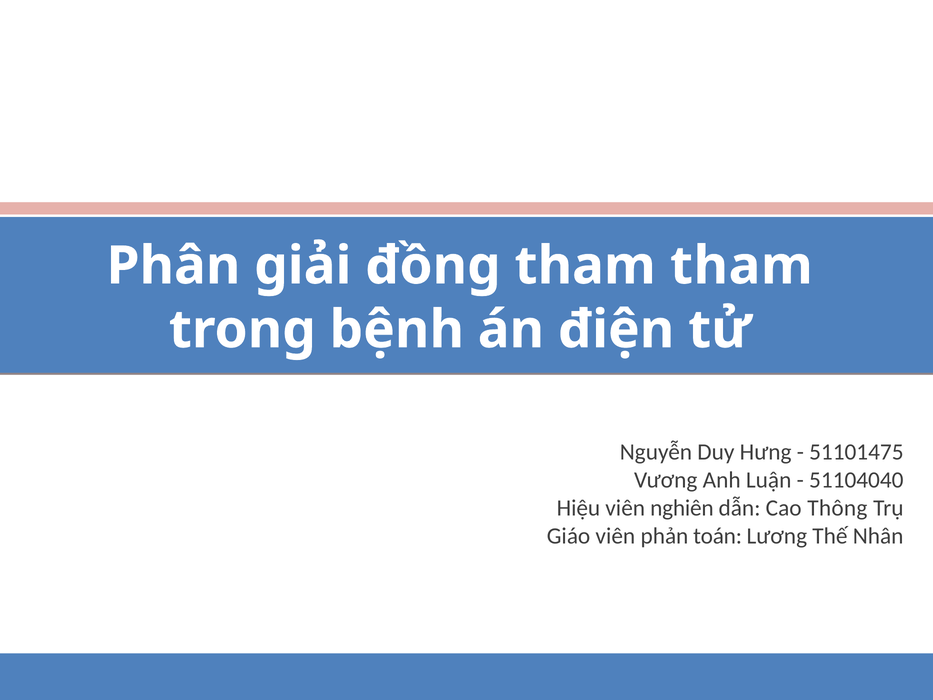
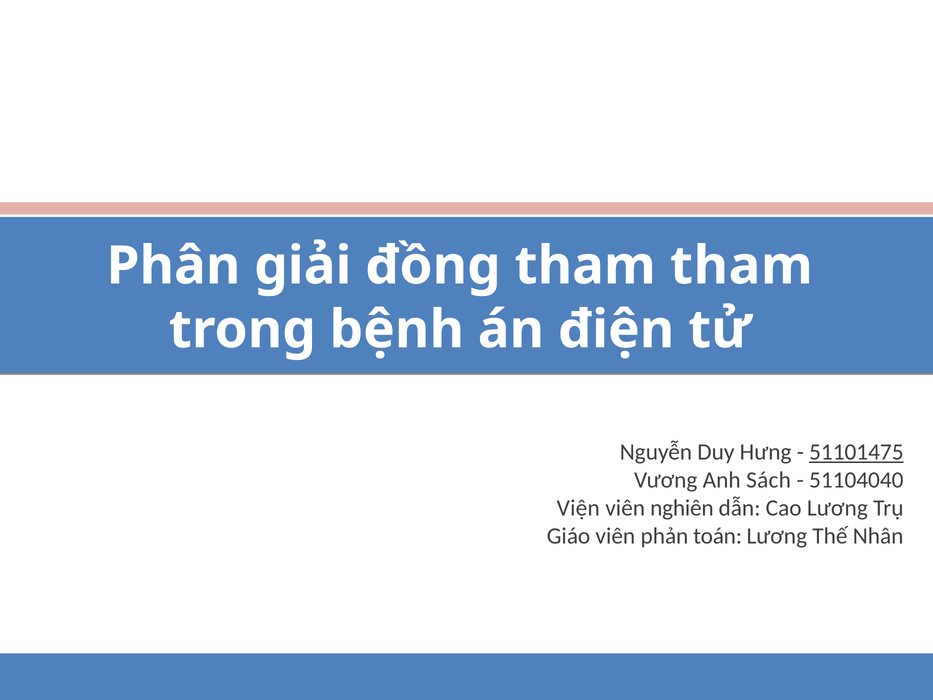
51101475 underline: none -> present
Luận: Luận -> Sách
Hiệu: Hiệu -> Viện
Cao Thông: Thông -> Lương
